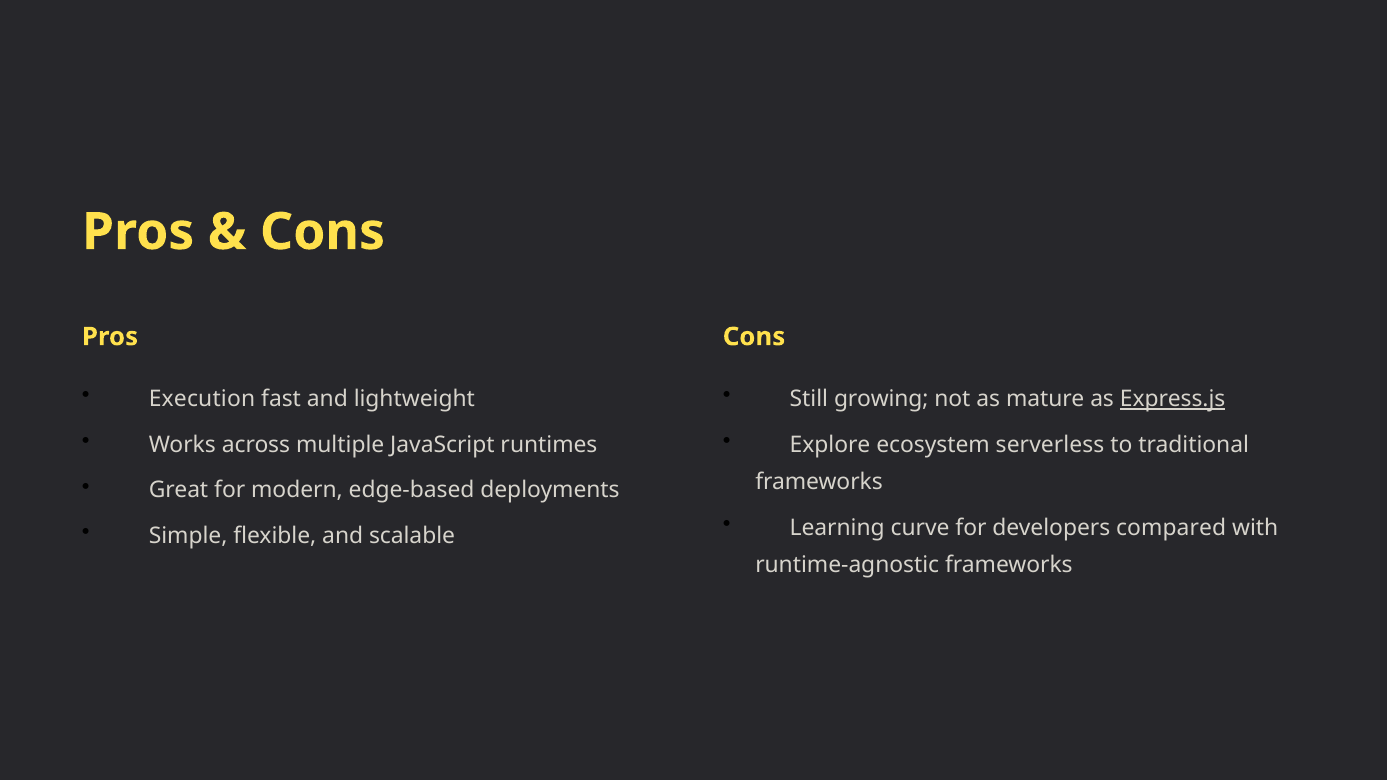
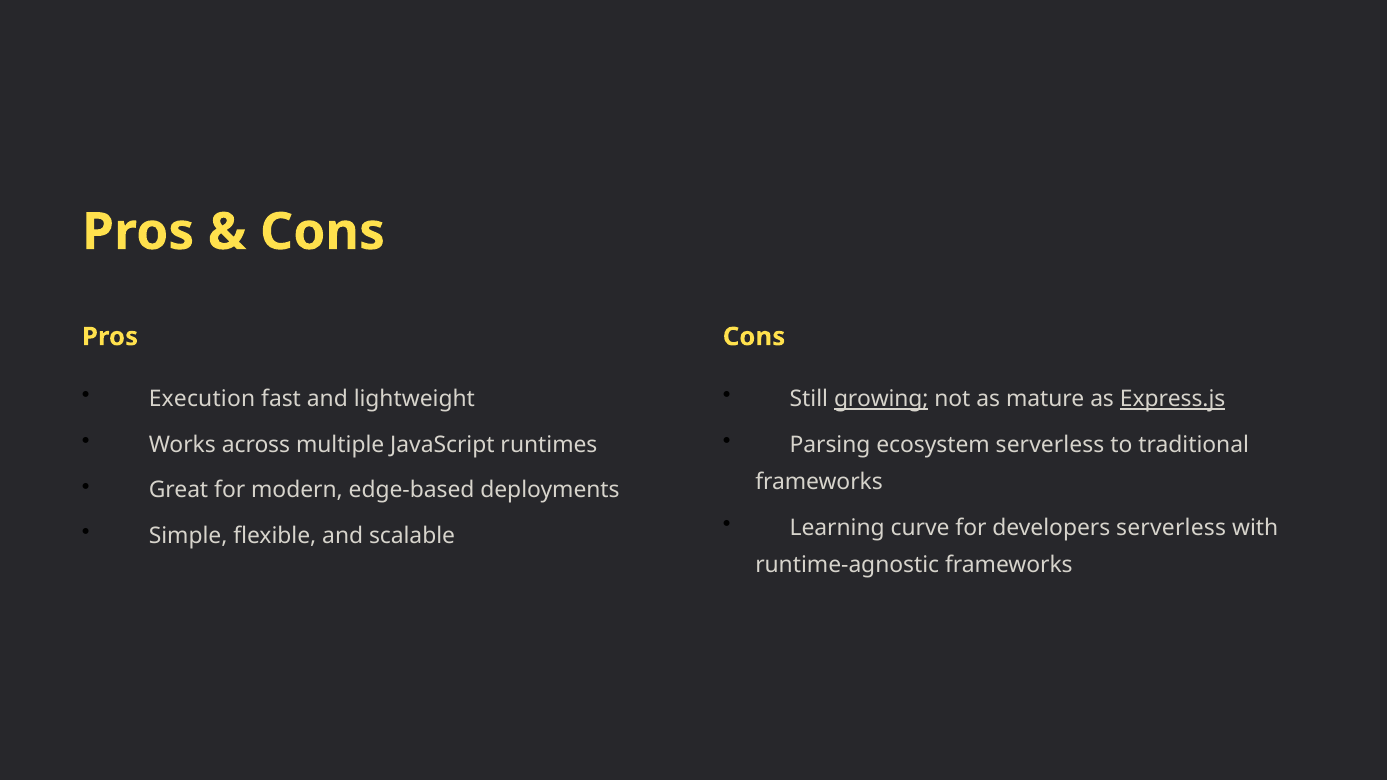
growing underline: none -> present
Explore: Explore -> Parsing
developers compared: compared -> serverless
